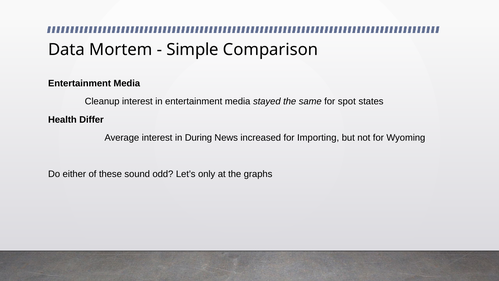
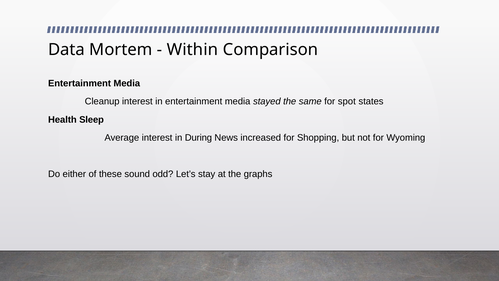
Simple: Simple -> Within
Differ: Differ -> Sleep
Importing: Importing -> Shopping
only: only -> stay
